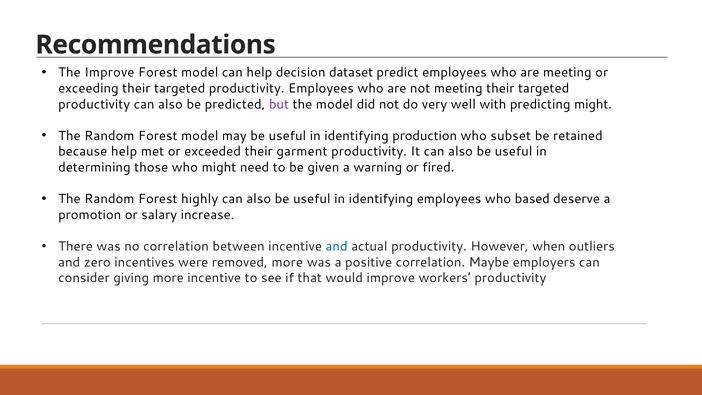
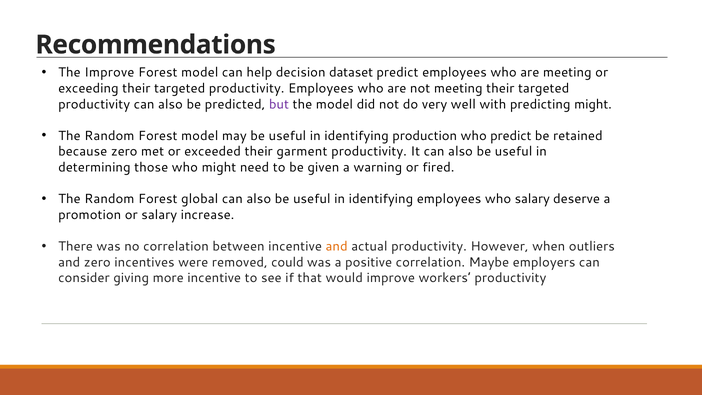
who subset: subset -> predict
because help: help -> zero
highly: highly -> global
who based: based -> salary
and at (337, 246) colour: blue -> orange
removed more: more -> could
